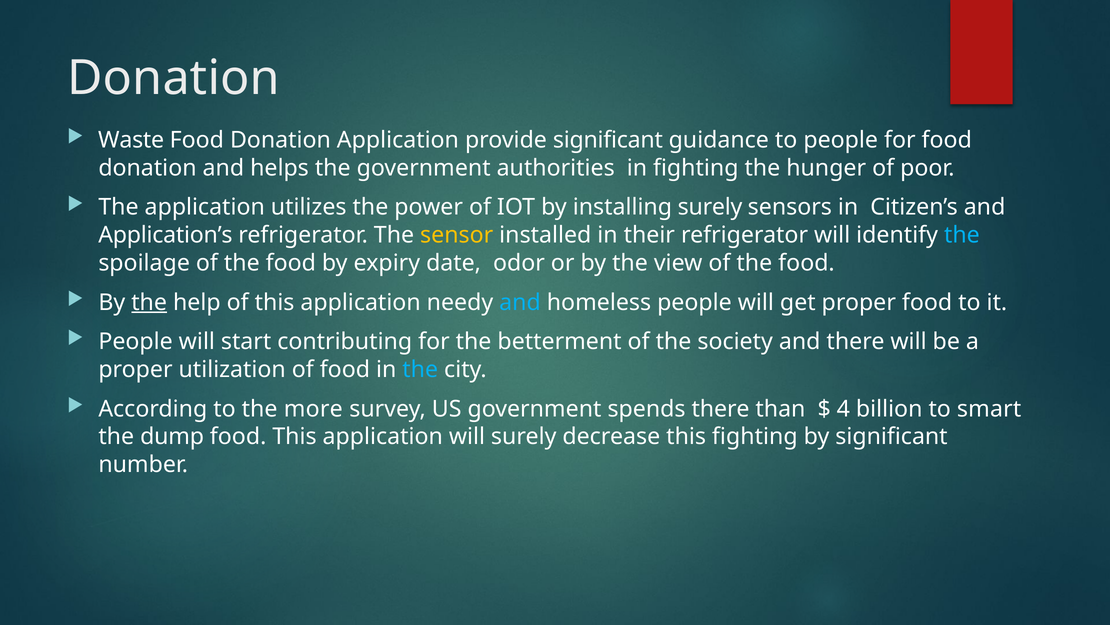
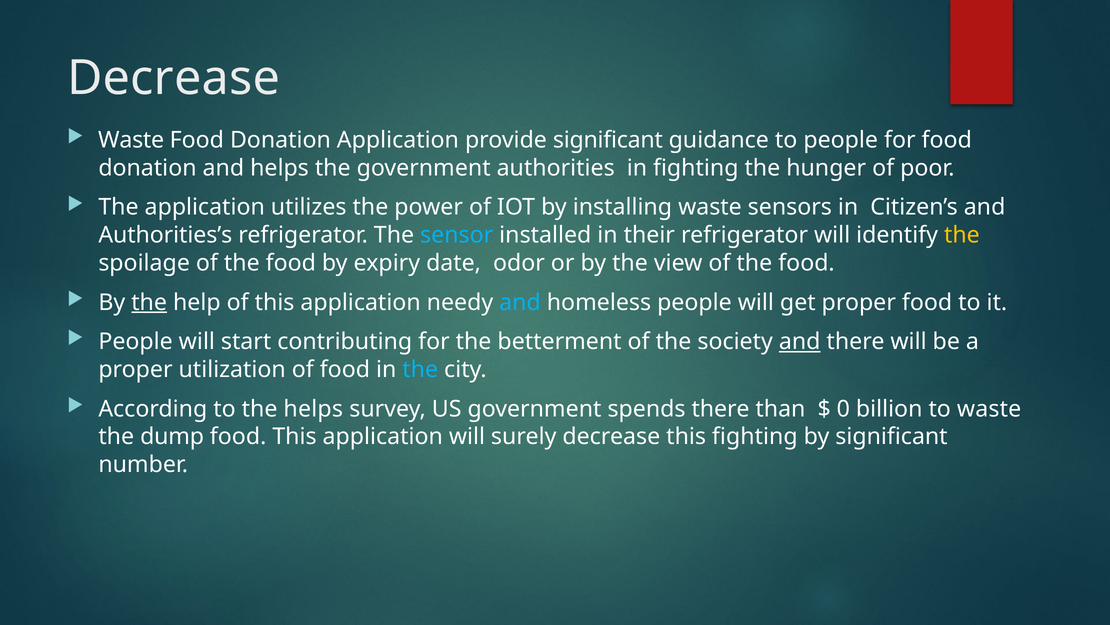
Donation at (174, 78): Donation -> Decrease
installing surely: surely -> waste
Application’s: Application’s -> Authorities’s
sensor colour: yellow -> light blue
the at (962, 235) colour: light blue -> yellow
and at (800, 341) underline: none -> present
the more: more -> helps
4: 4 -> 0
to smart: smart -> waste
